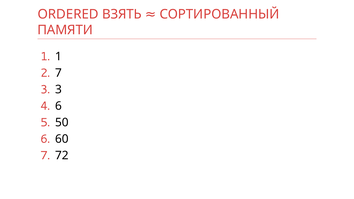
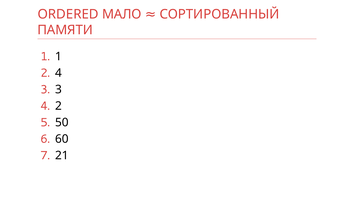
ВЗЯТЬ: ВЗЯТЬ -> МАЛО
2 7: 7 -> 4
4 6: 6 -> 2
72: 72 -> 21
